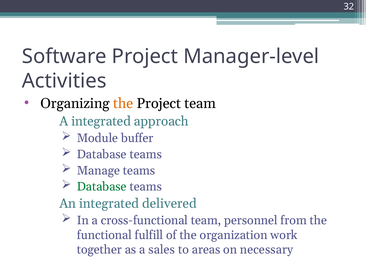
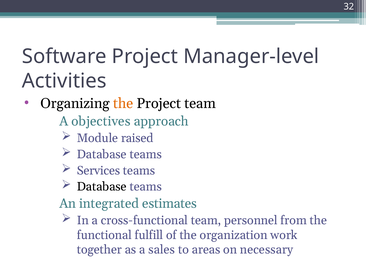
A integrated: integrated -> objectives
buffer: buffer -> raised
Manage: Manage -> Services
Database at (102, 186) colour: green -> black
delivered: delivered -> estimates
